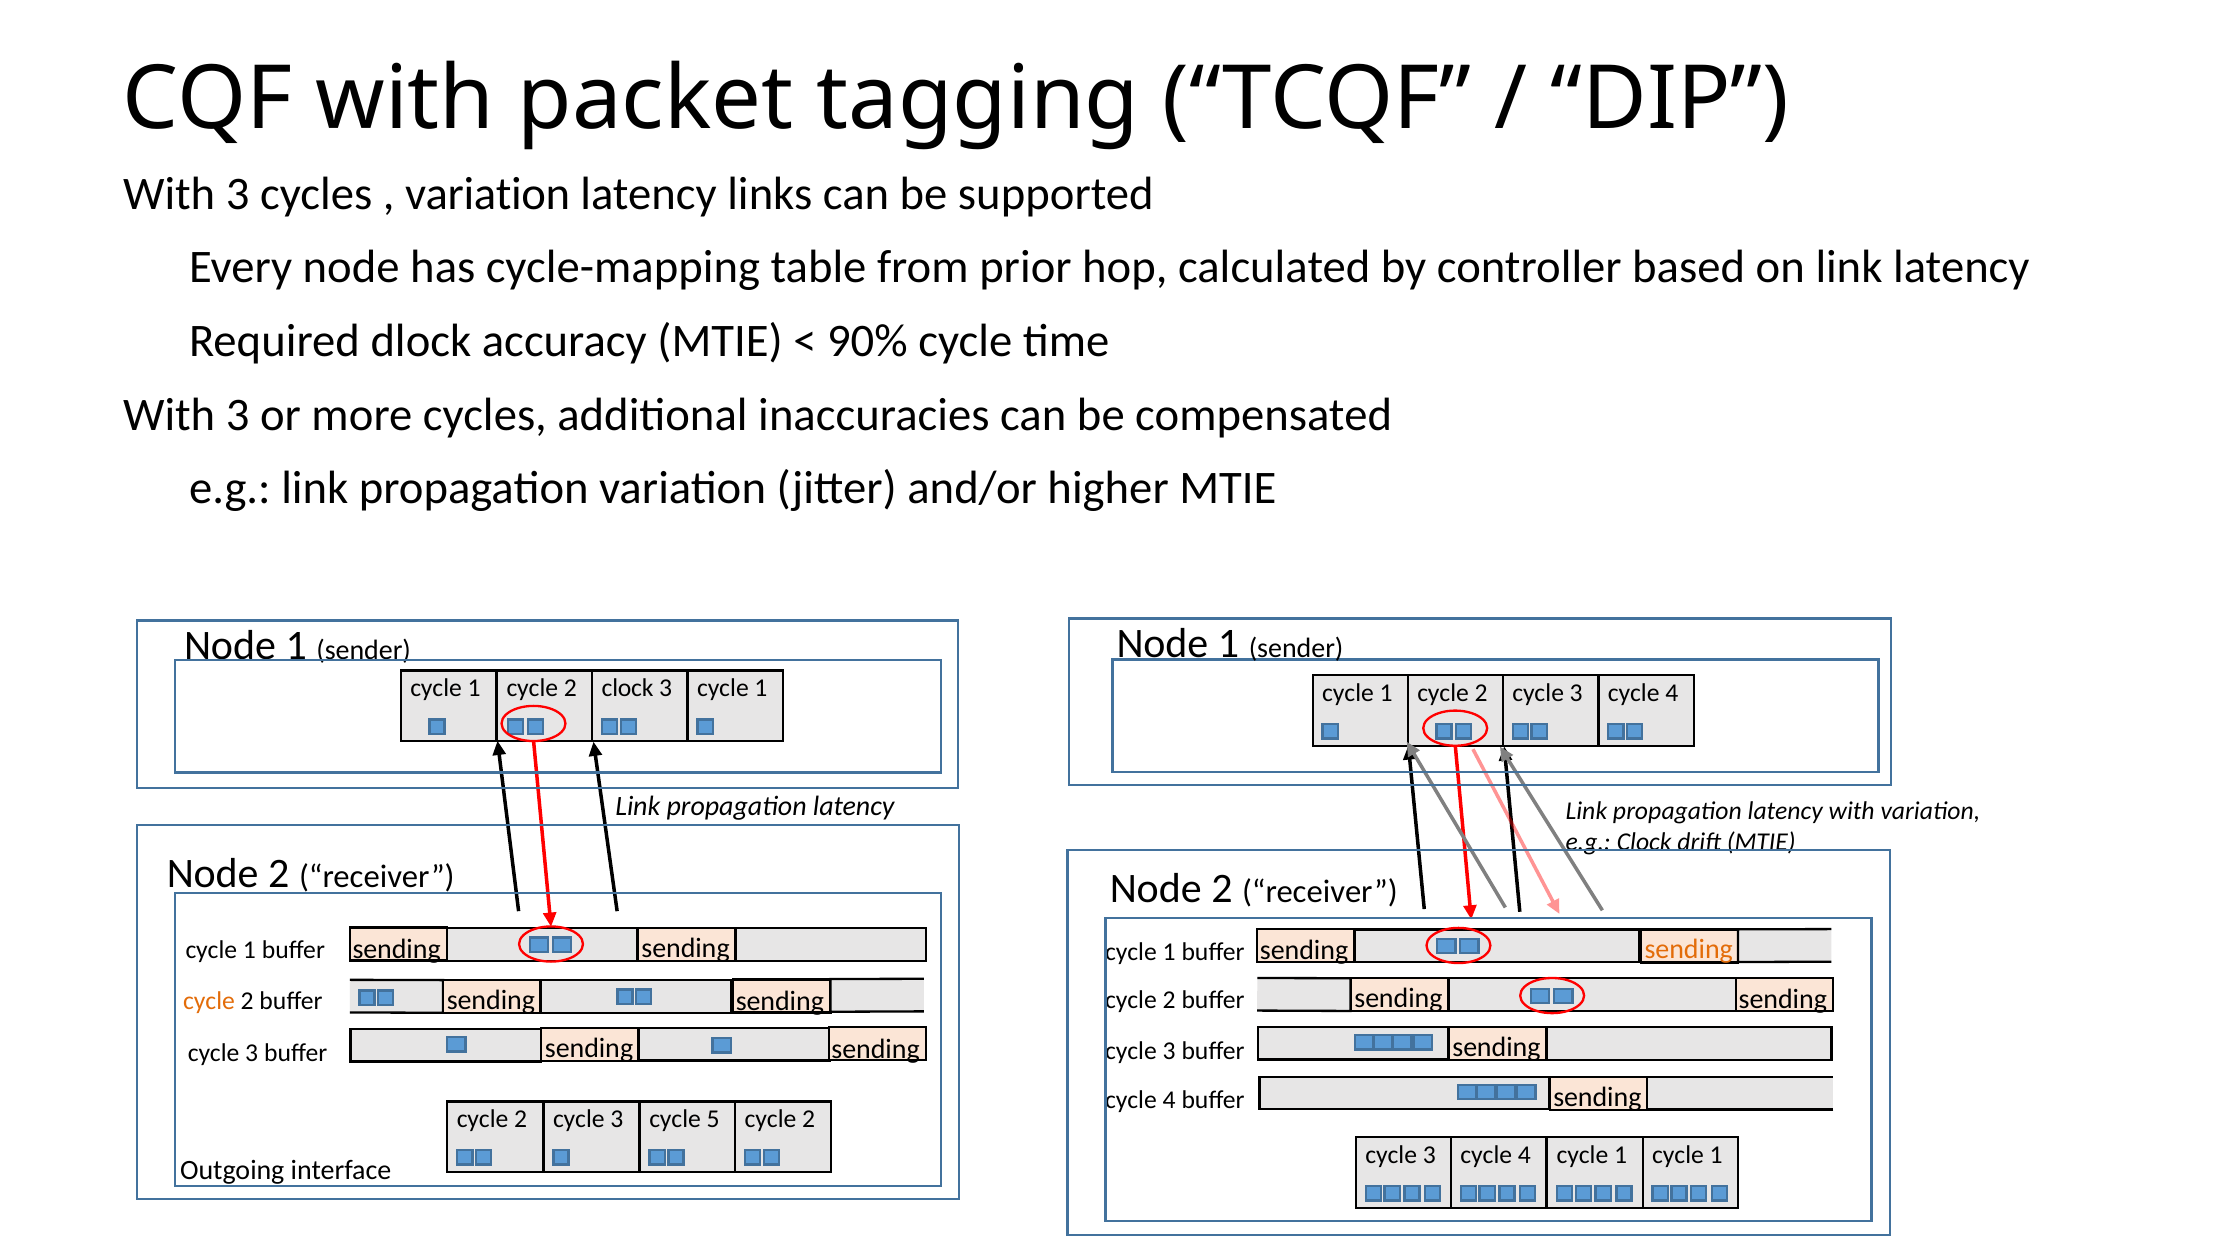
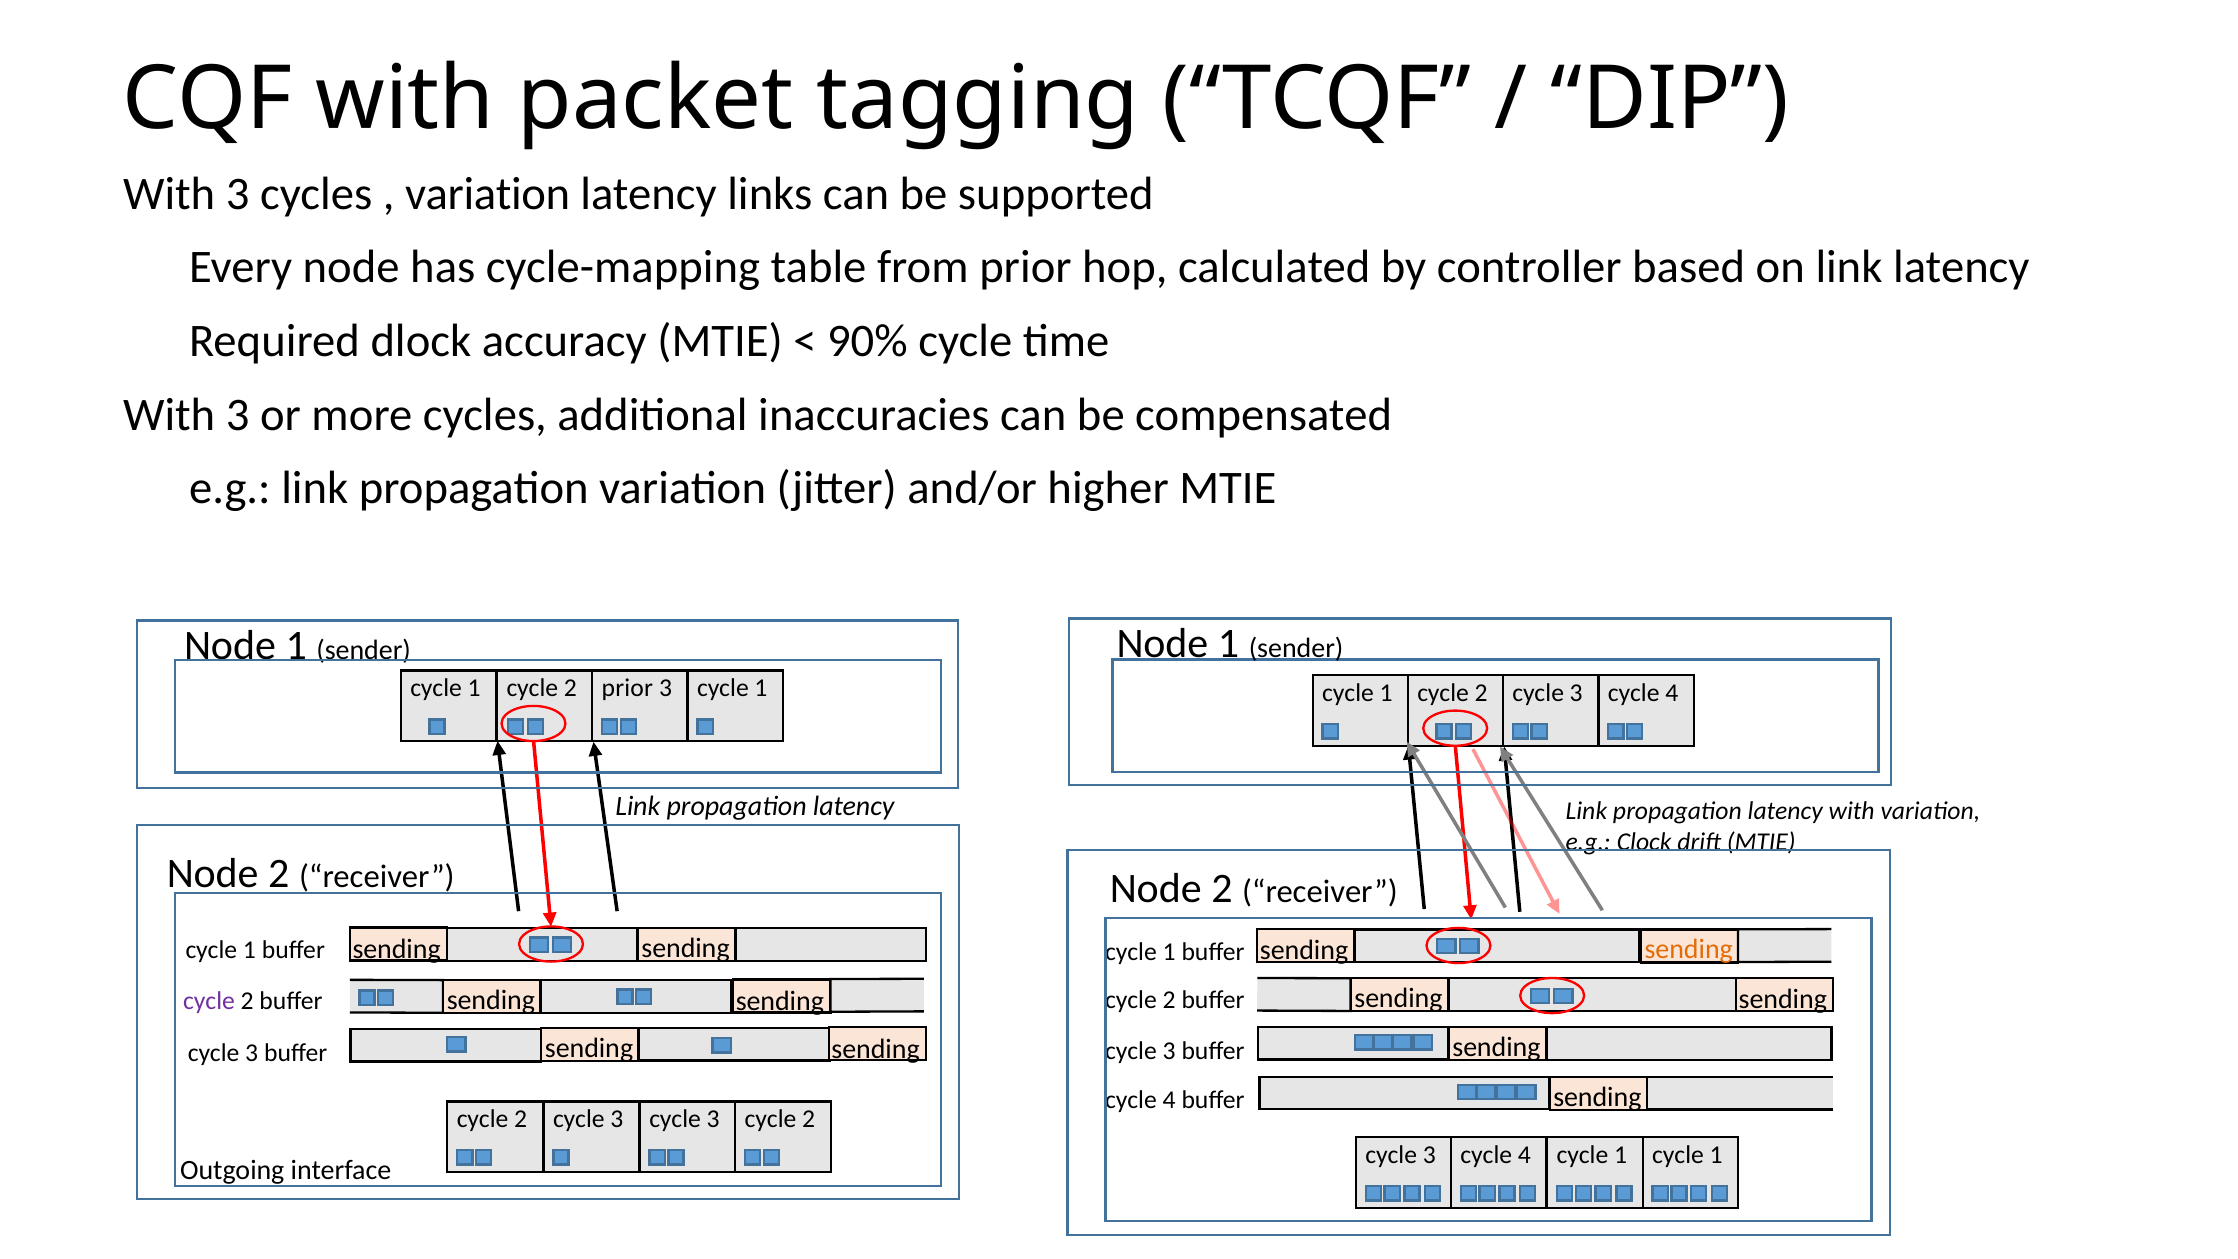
2 clock: clock -> prior
cycle at (209, 1001) colour: orange -> purple
3 cycle 5: 5 -> 3
